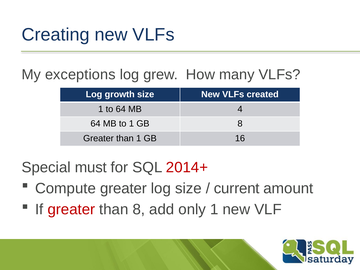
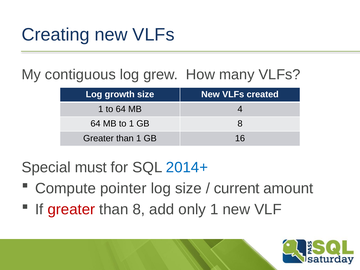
exceptions: exceptions -> contiguous
2014+ colour: red -> blue
Compute greater: greater -> pointer
